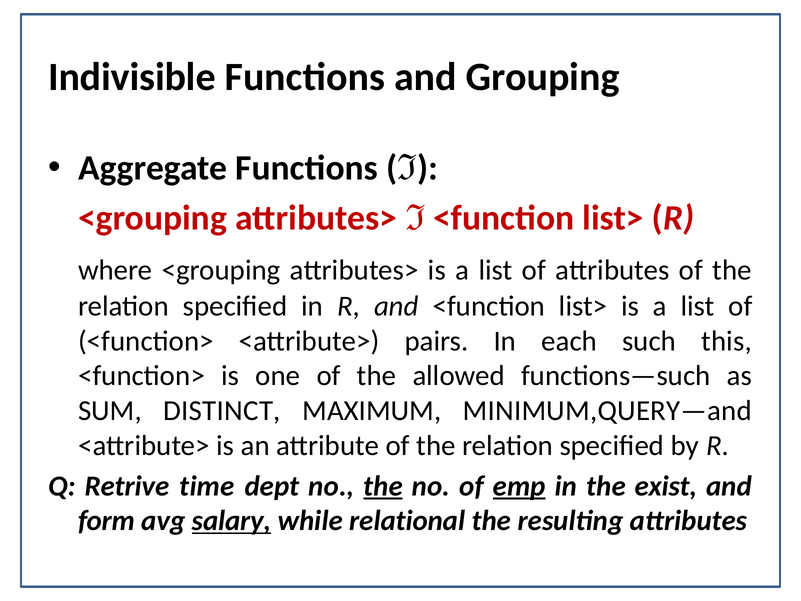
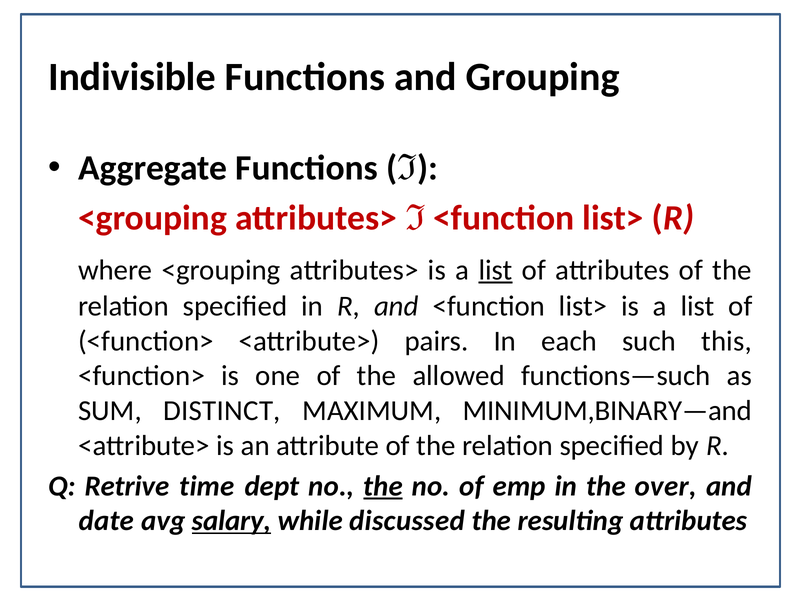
list at (496, 270) underline: none -> present
MINIMUM,QUERY—and: MINIMUM,QUERY—and -> MINIMUM,BINARY—and
emp underline: present -> none
exist: exist -> over
form: form -> date
relational: relational -> discussed
